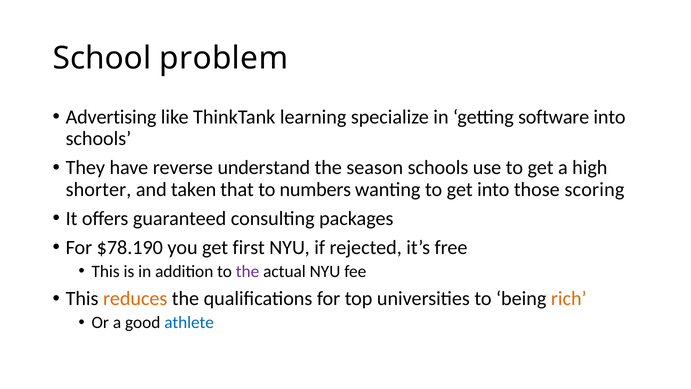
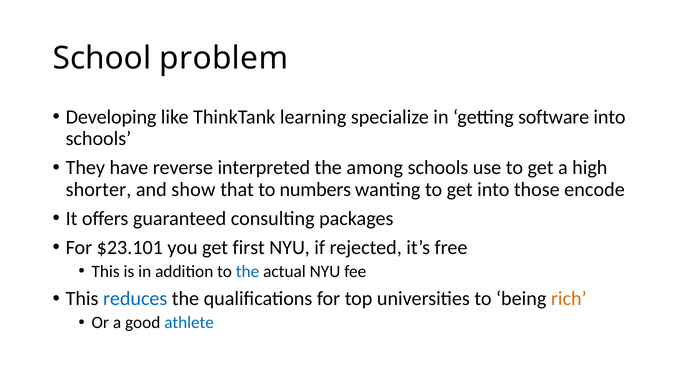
Advertising: Advertising -> Developing
understand: understand -> interpreted
season: season -> among
taken: taken -> show
scoring: scoring -> encode
$78.190: $78.190 -> $23.101
the at (248, 271) colour: purple -> blue
reduces colour: orange -> blue
